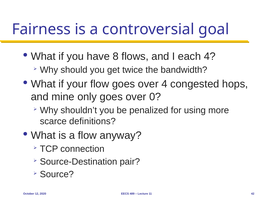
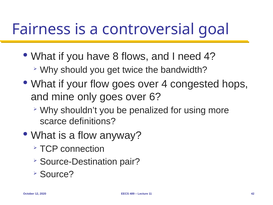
each: each -> need
0: 0 -> 6
